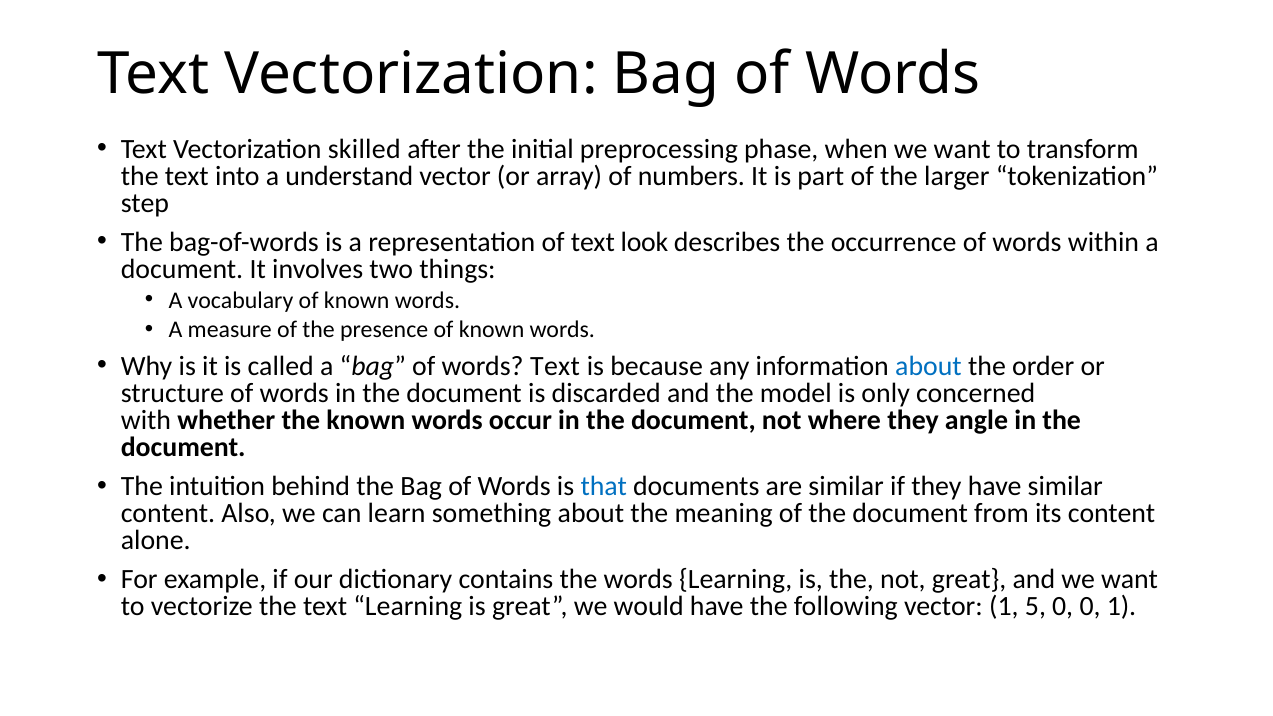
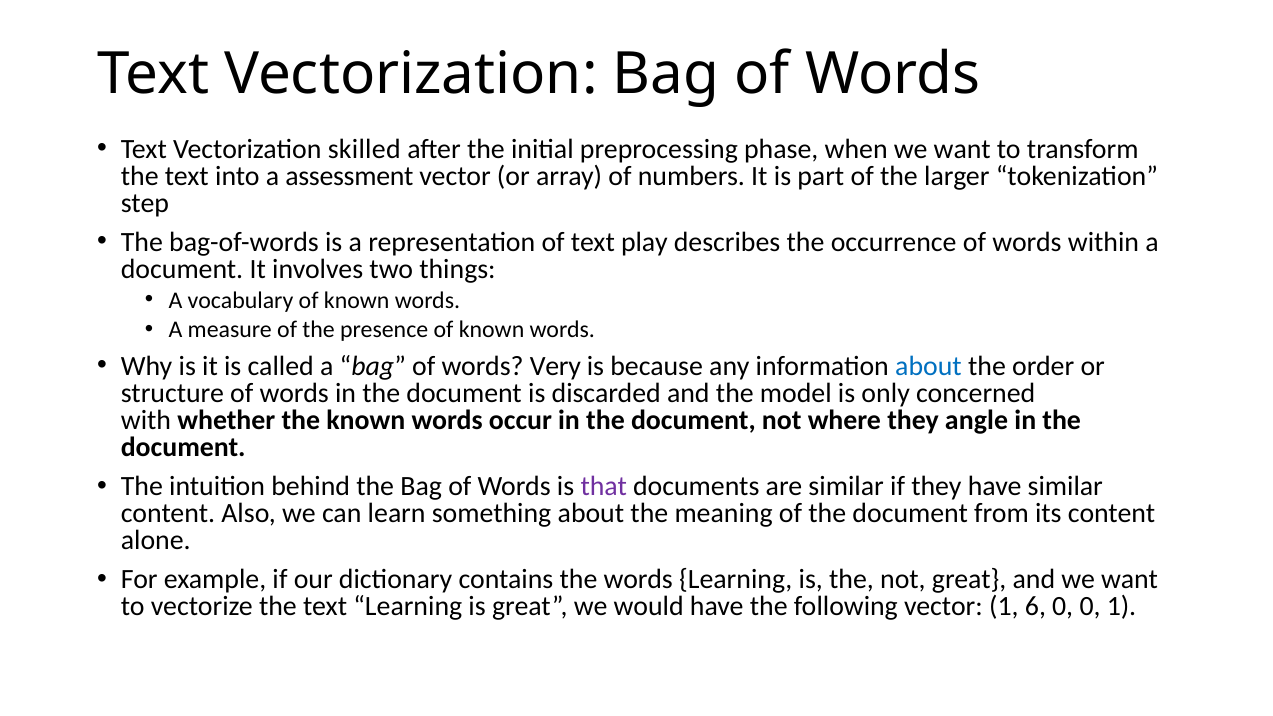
understand: understand -> assessment
look: look -> play
words Text: Text -> Very
that colour: blue -> purple
5: 5 -> 6
